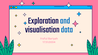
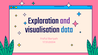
and colour: blue -> purple
